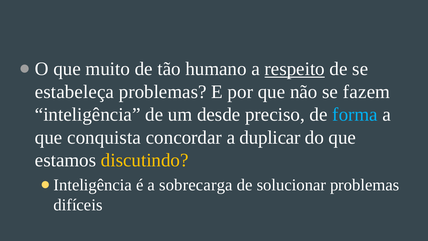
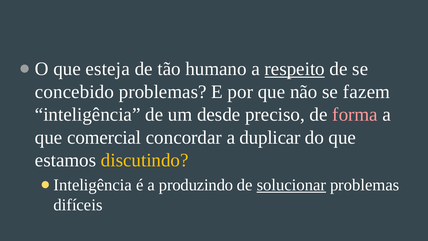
muito: muito -> esteja
estabeleça: estabeleça -> concebido
forma colour: light blue -> pink
conquista: conquista -> comercial
sobrecarga: sobrecarga -> produzindo
solucionar underline: none -> present
